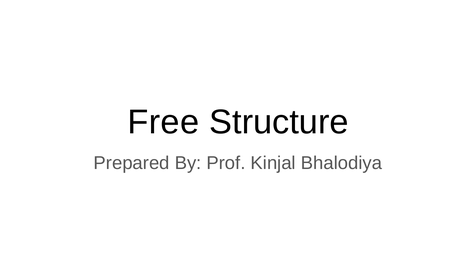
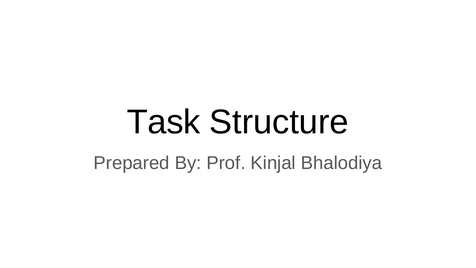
Free: Free -> Task
